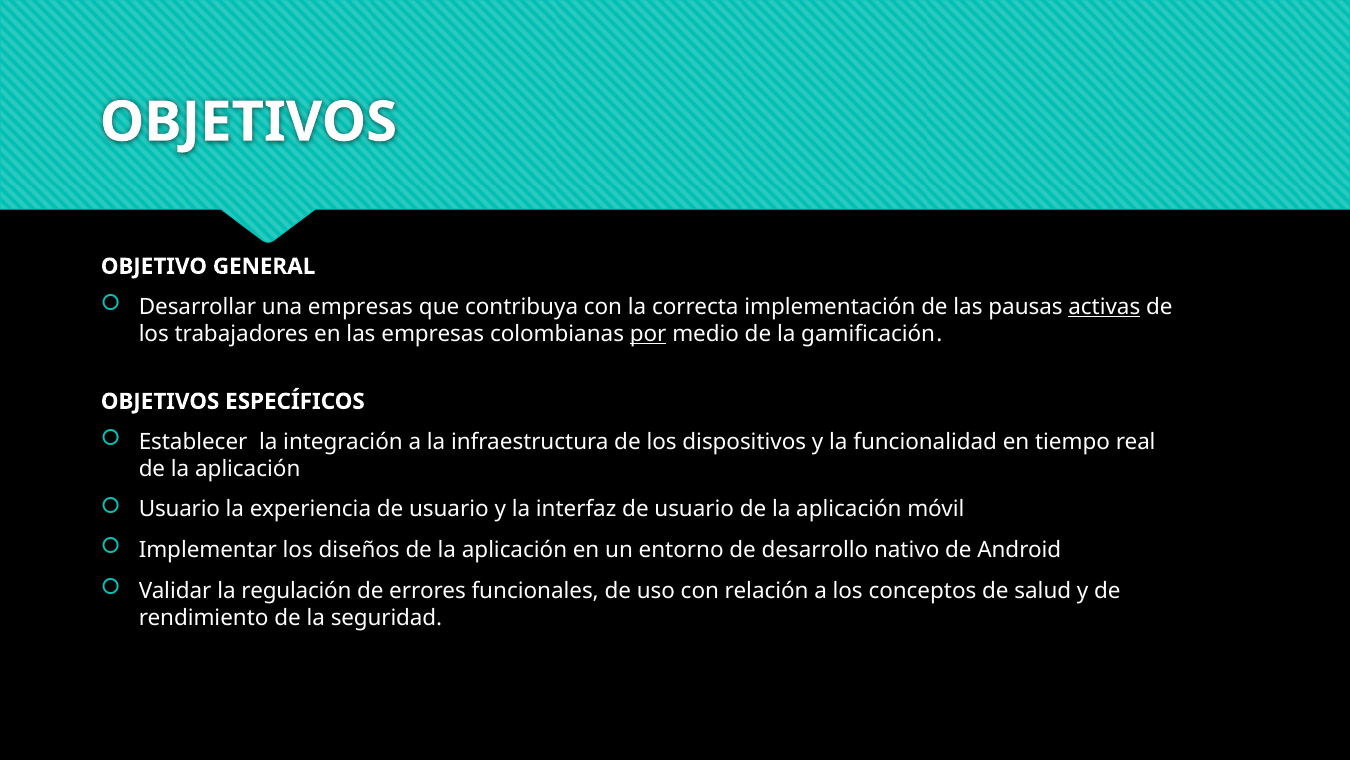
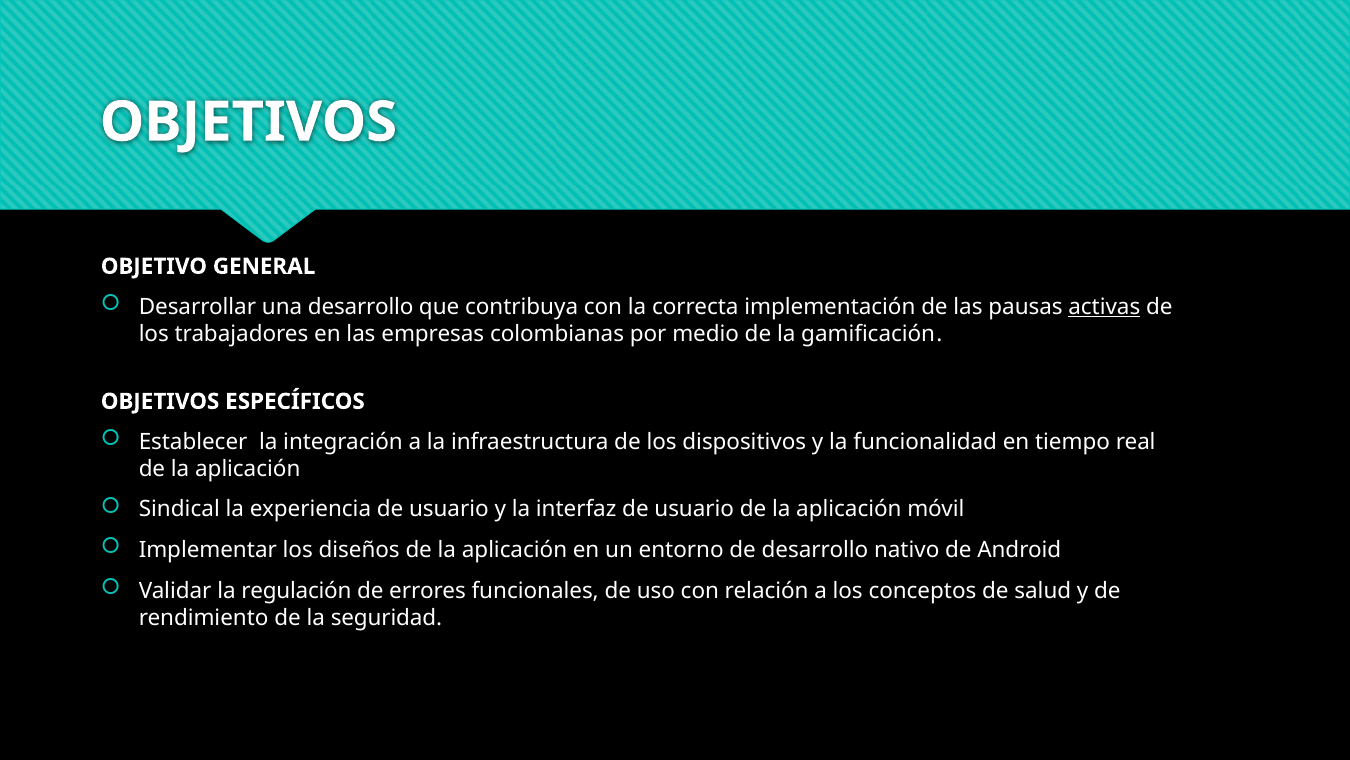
una empresas: empresas -> desarrollo
por underline: present -> none
Usuario at (179, 509): Usuario -> Sindical
